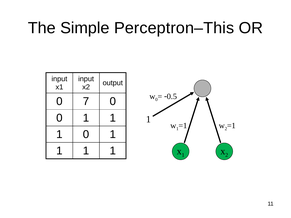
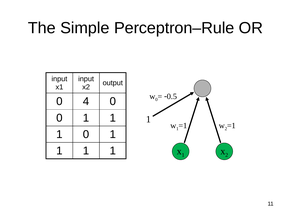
Perceptron–This: Perceptron–This -> Perceptron–Rule
7: 7 -> 4
